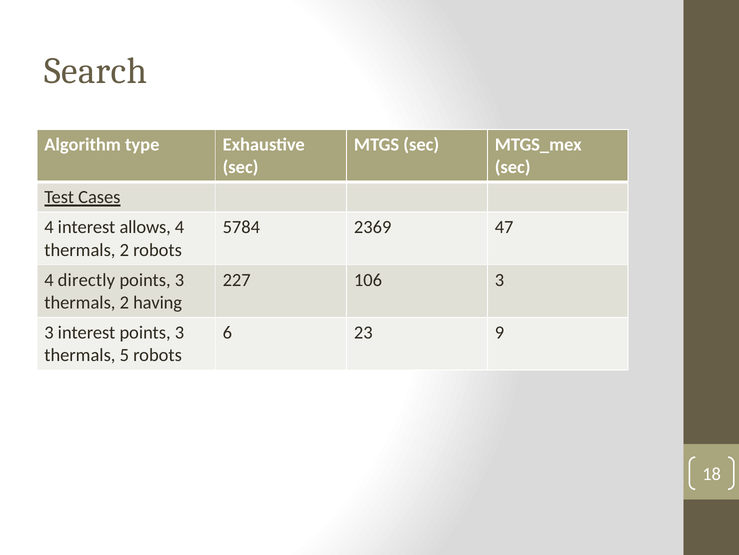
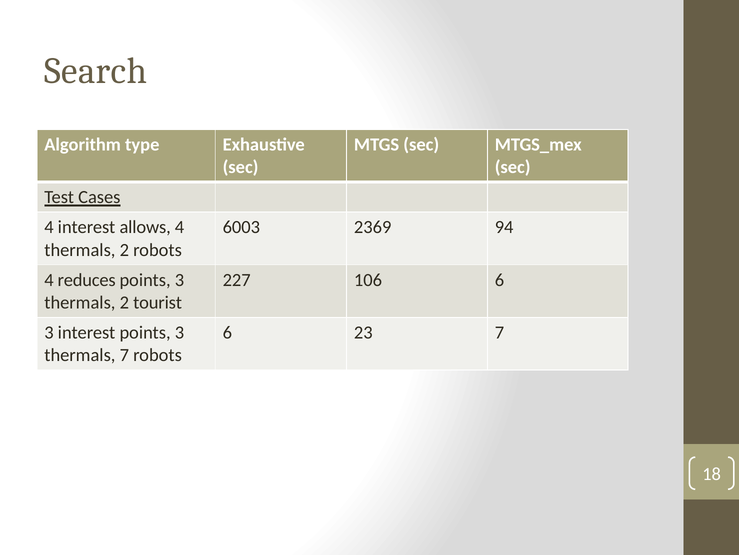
5784: 5784 -> 6003
47: 47 -> 94
directly: directly -> reduces
106 3: 3 -> 6
having: having -> tourist
23 9: 9 -> 7
thermals 5: 5 -> 7
